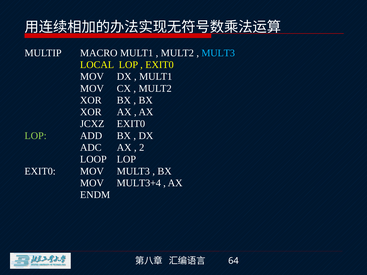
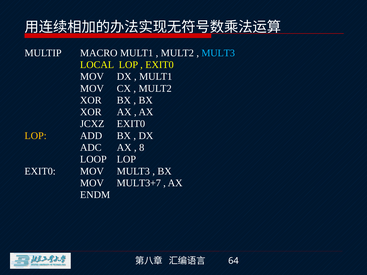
LOP at (36, 136) colour: light green -> yellow
2: 2 -> 8
MULT3+4: MULT3+4 -> MULT3+7
